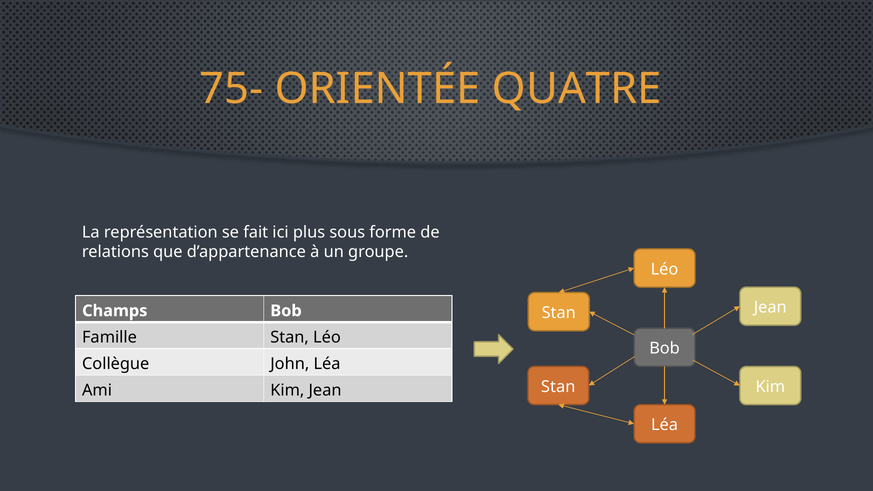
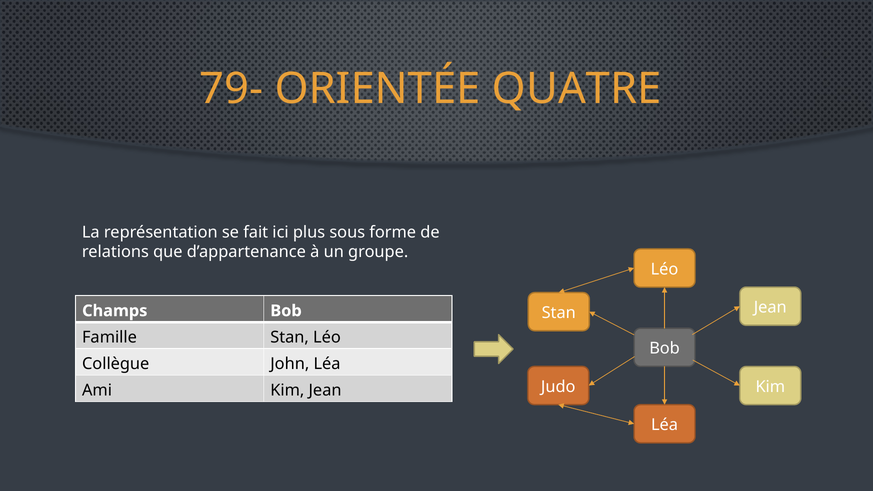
75-: 75- -> 79-
Stan at (558, 387): Stan -> Judo
